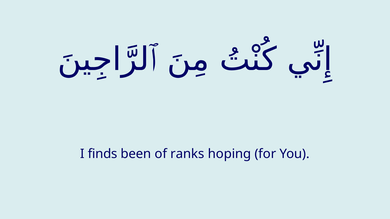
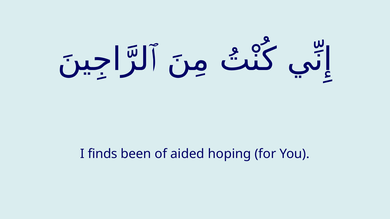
ranks: ranks -> aided
